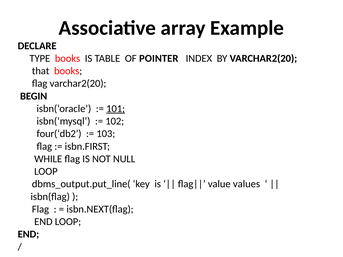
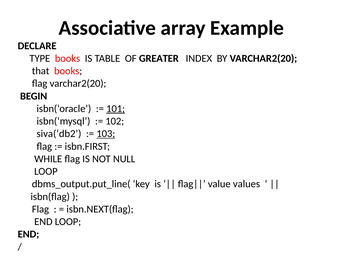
POINTER: POINTER -> GREATER
four(‘db2: four(‘db2 -> siva(‘db2
103 underline: none -> present
